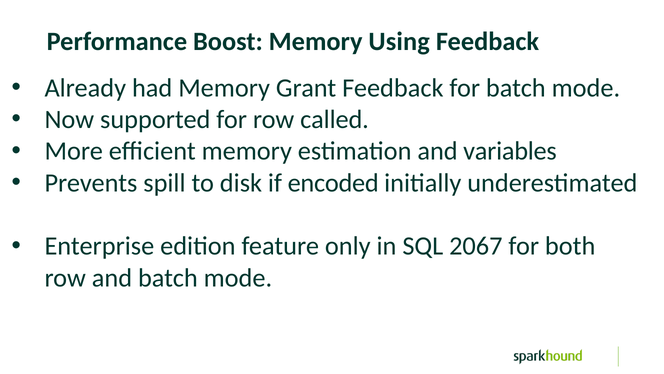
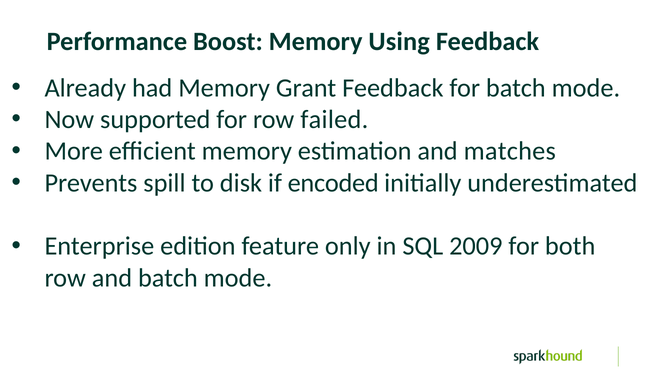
called: called -> failed
variables: variables -> matches
2067: 2067 -> 2009
